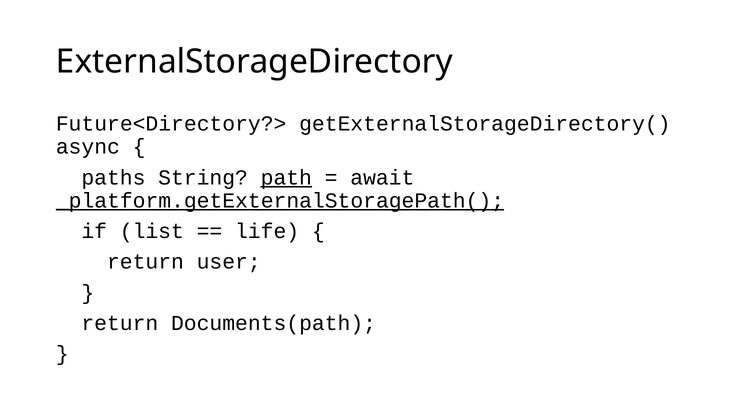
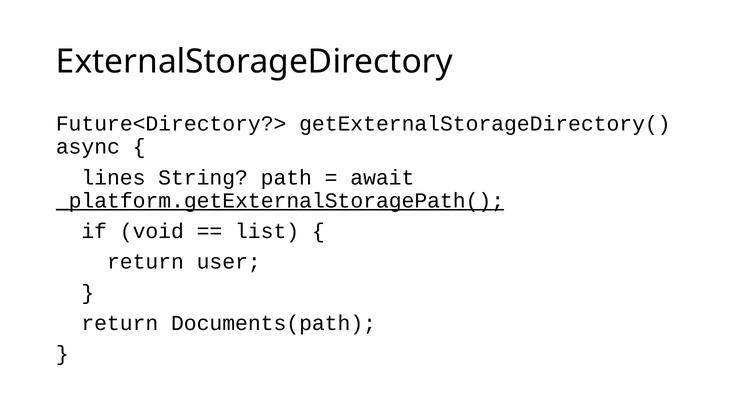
paths: paths -> lines
path underline: present -> none
list: list -> void
life: life -> list
